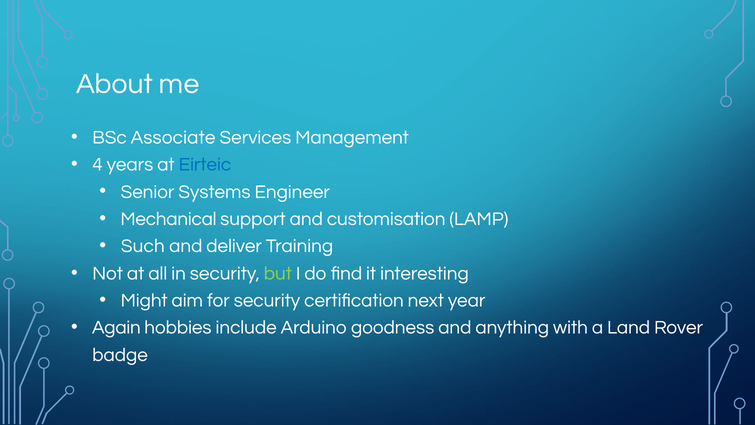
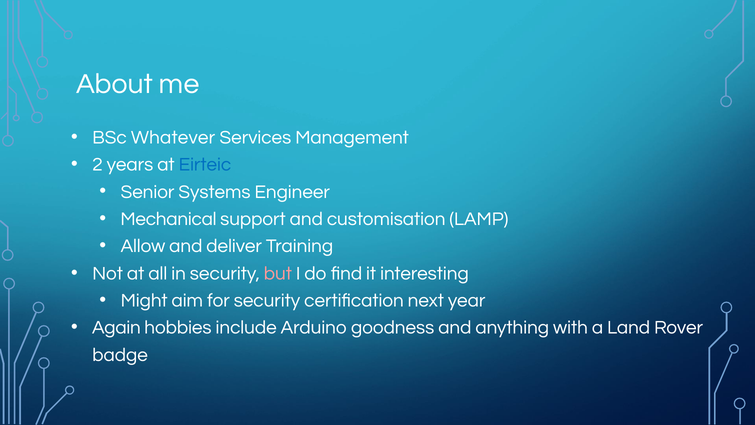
Associate: Associate -> Whatever
4: 4 -> 2
Such: Such -> Allow
but colour: light green -> pink
